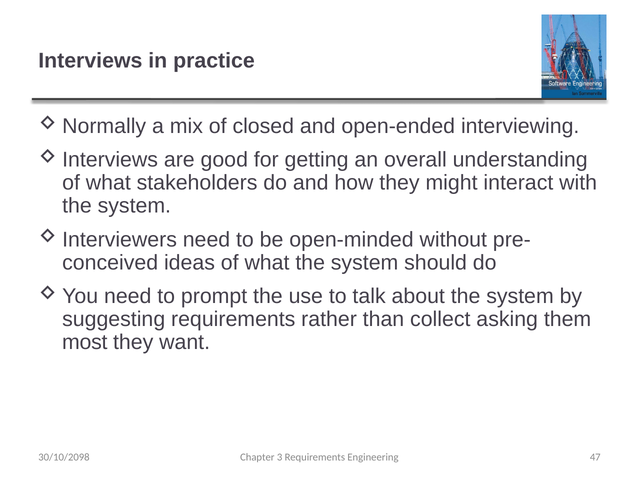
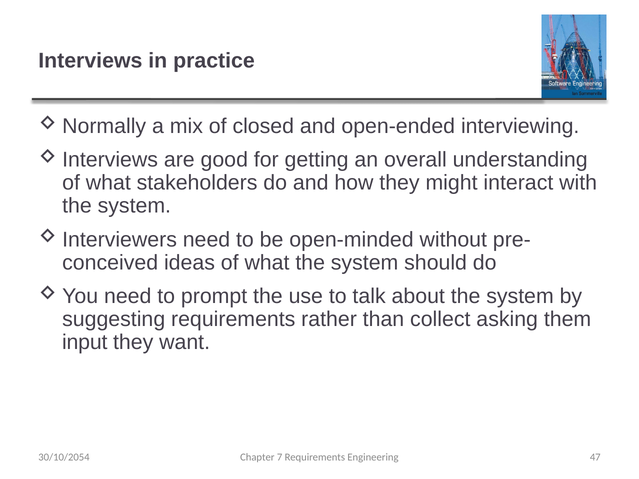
most: most -> input
30/10/2098: 30/10/2098 -> 30/10/2054
3: 3 -> 7
